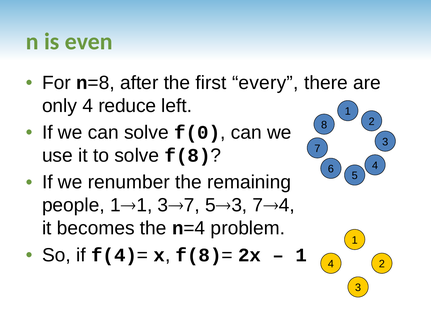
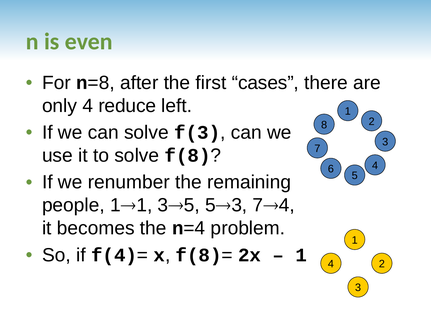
every: every -> cases
f(0: f(0 -> f(3
7 at (192, 205): 7 -> 5
